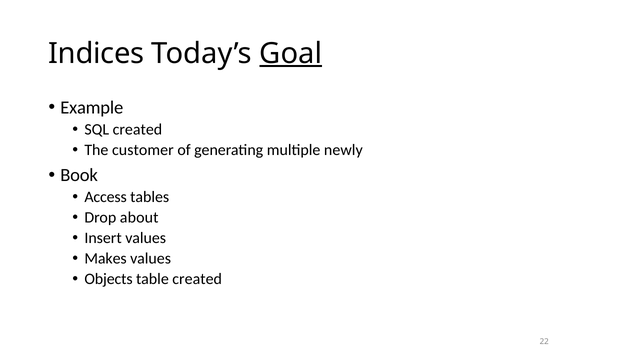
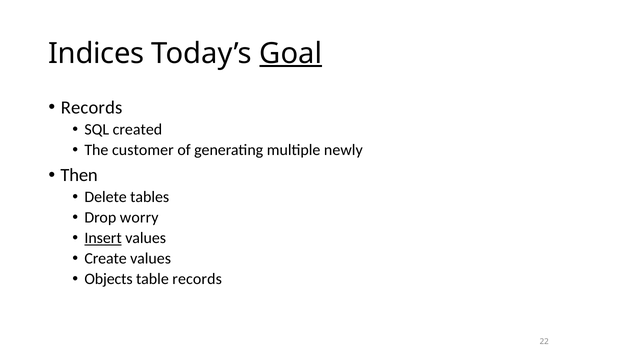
Example at (92, 108): Example -> Records
Book: Book -> Then
Access: Access -> Delete
about: about -> worry
Insert underline: none -> present
Makes: Makes -> Create
table created: created -> records
